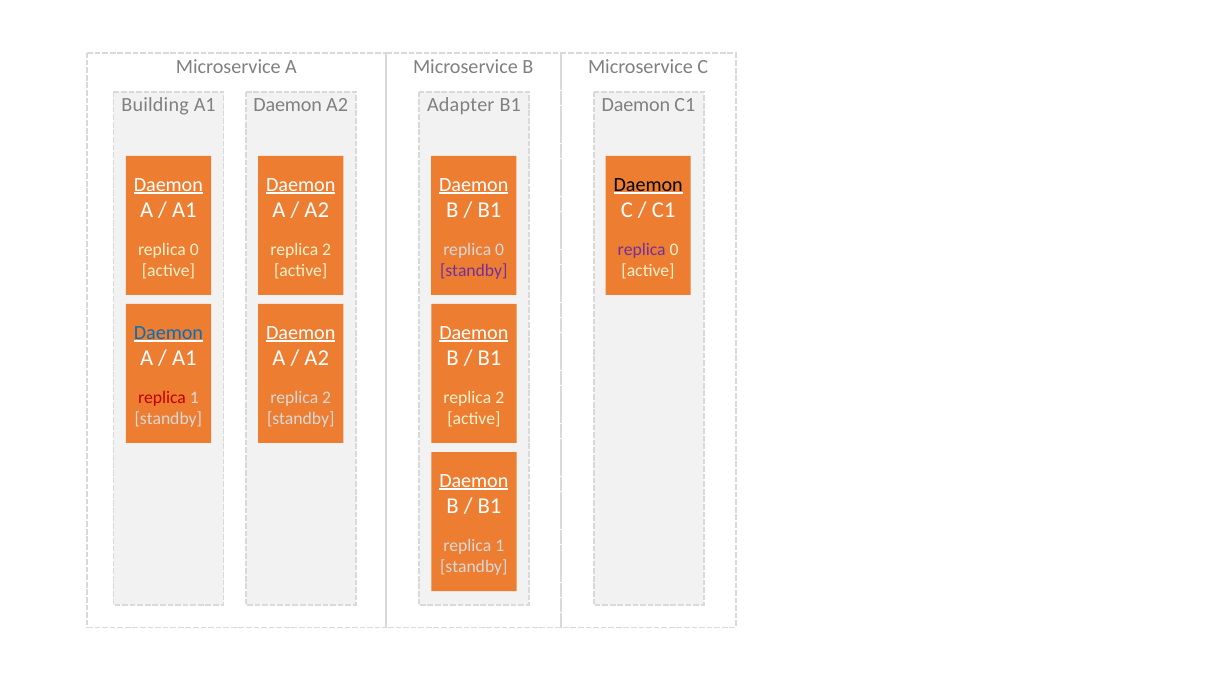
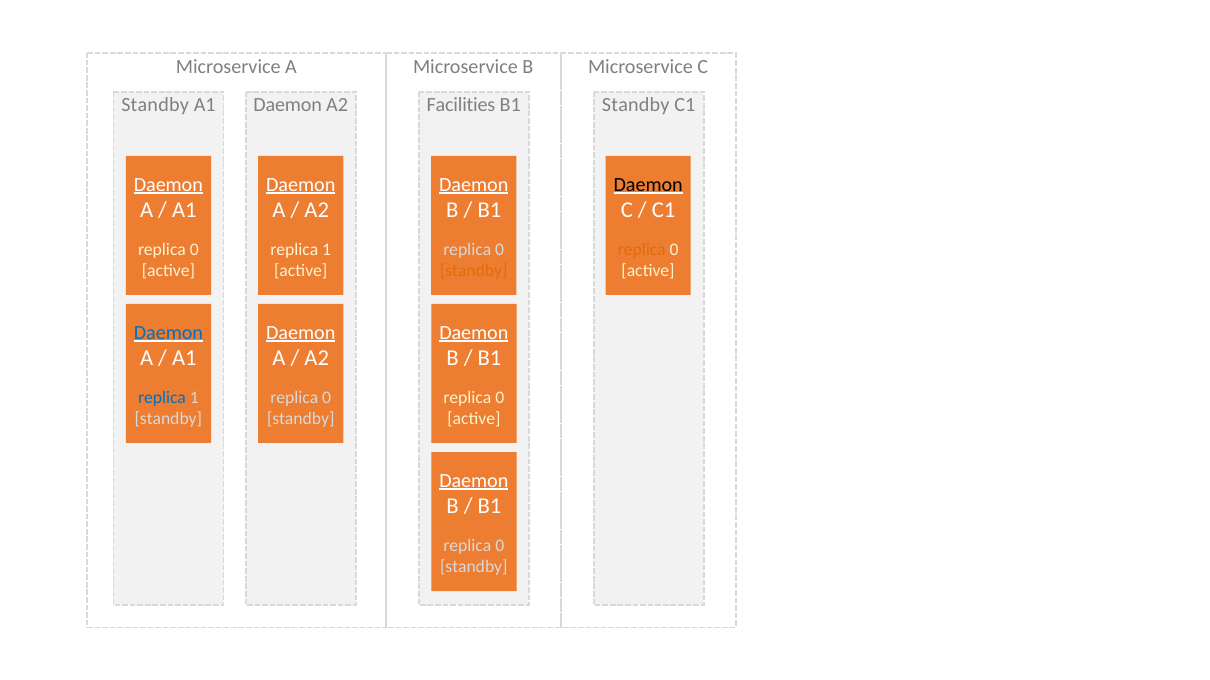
Building at (155, 105): Building -> Standby
Adapter: Adapter -> Facilities
Daemon at (636, 105): Daemon -> Standby
2 at (327, 249): 2 -> 1
replica at (642, 249) colour: purple -> orange
standby at (474, 271) colour: purple -> orange
replica at (162, 398) colour: red -> blue
2 at (327, 398): 2 -> 0
2 at (500, 398): 2 -> 0
1 at (500, 546): 1 -> 0
